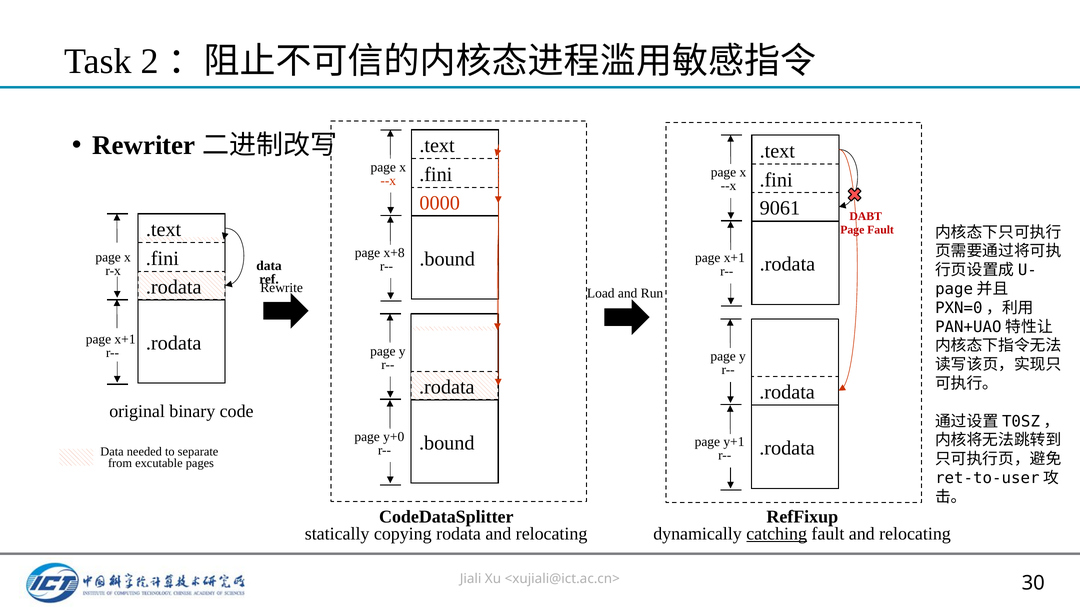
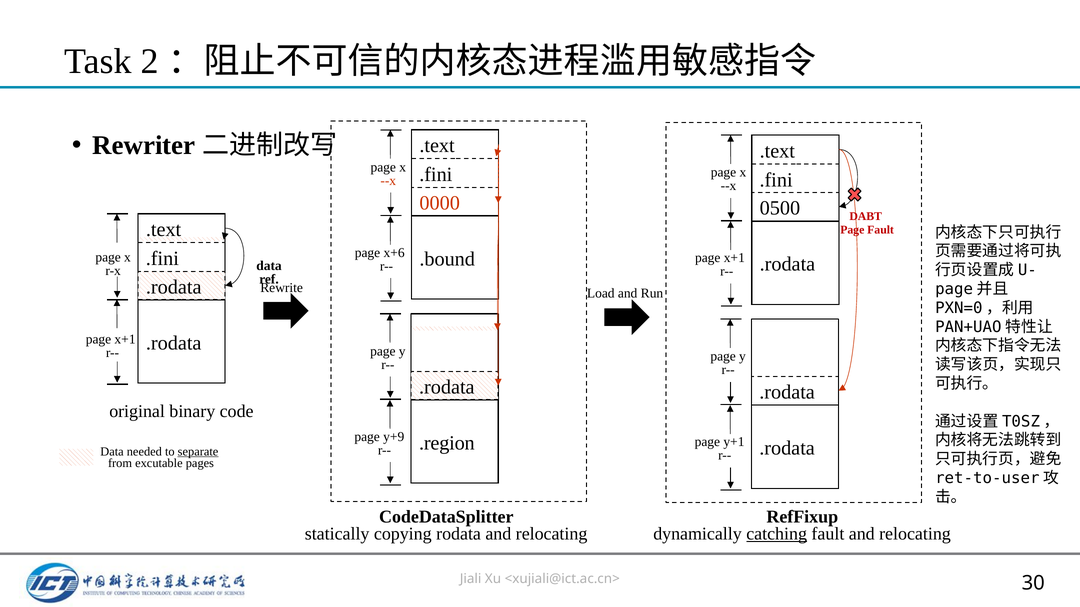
9061: 9061 -> 0500
x+8: x+8 -> x+6
y+0: y+0 -> y+9
.bound at (447, 443): .bound -> .region
separate underline: none -> present
